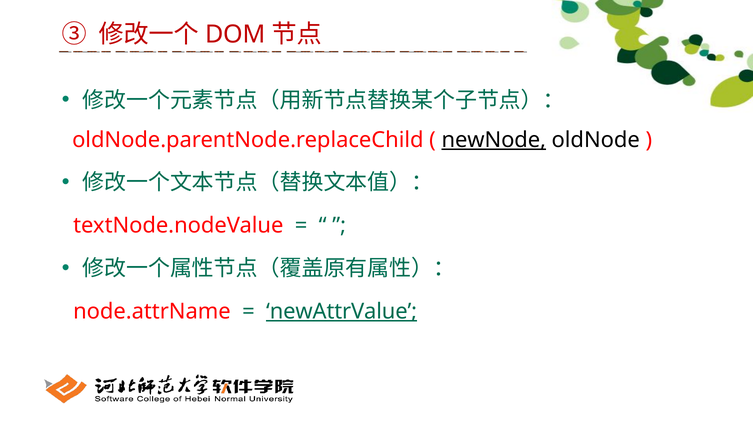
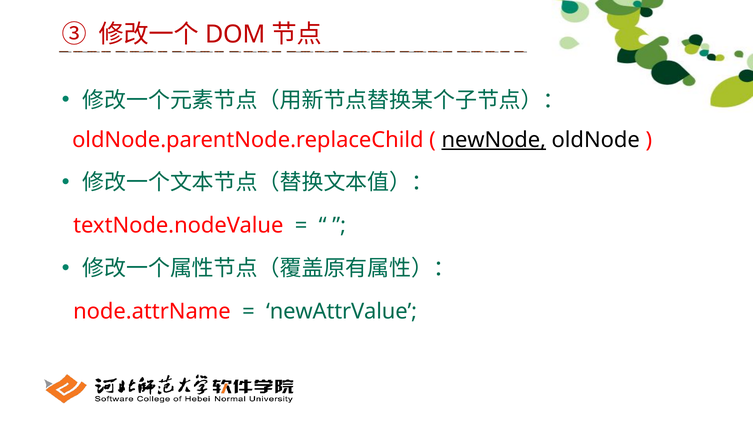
newAttrValue underline: present -> none
